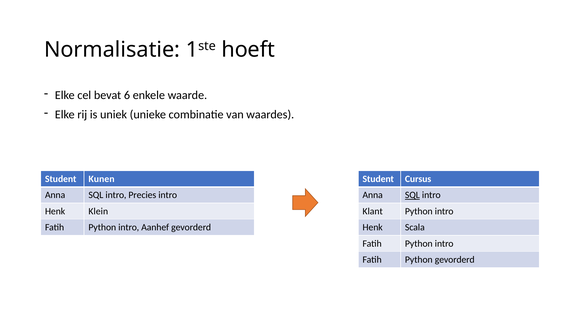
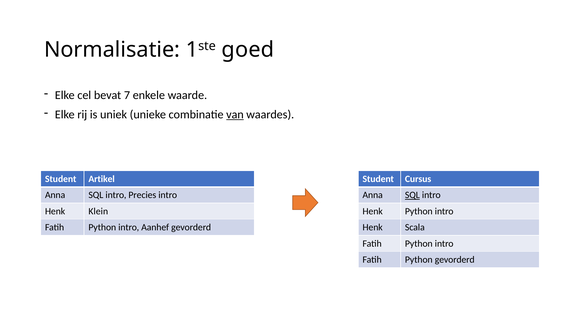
hoeft: hoeft -> goed
6: 6 -> 7
van underline: none -> present
Kunen: Kunen -> Artikel
Klant at (373, 211): Klant -> Henk
